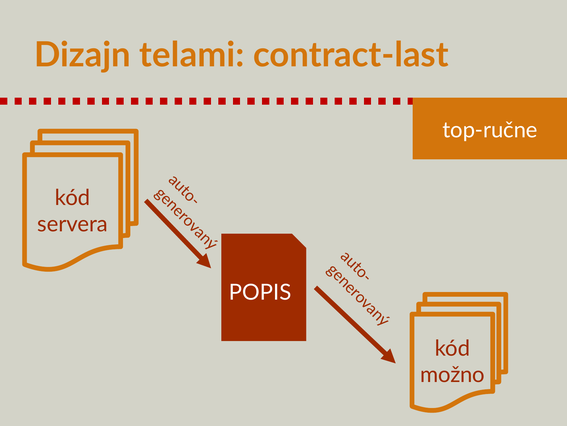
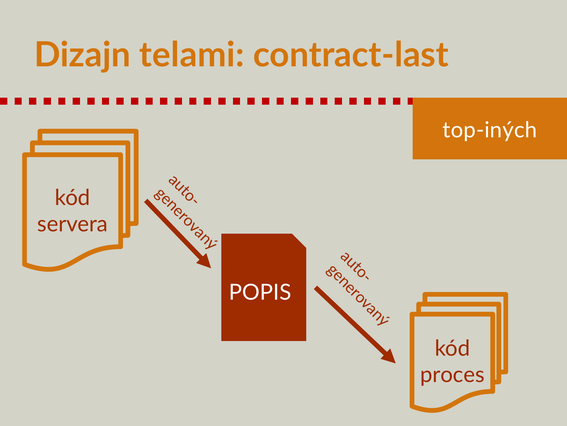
top-ručne: top-ručne -> top-iných
možno: možno -> proces
